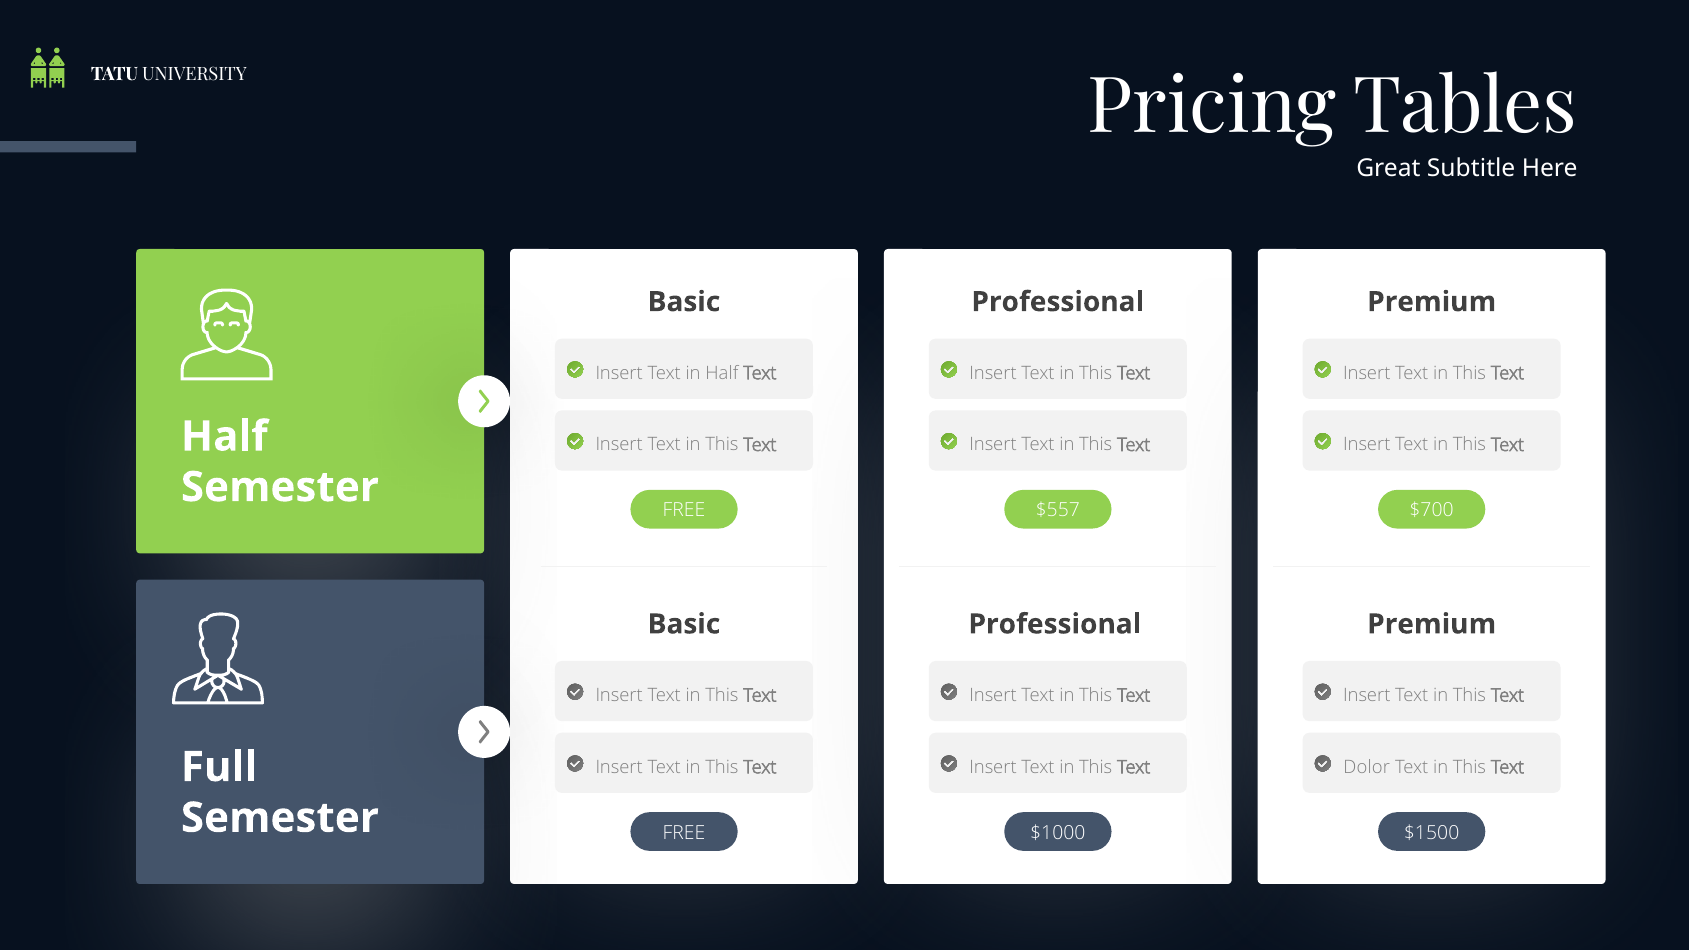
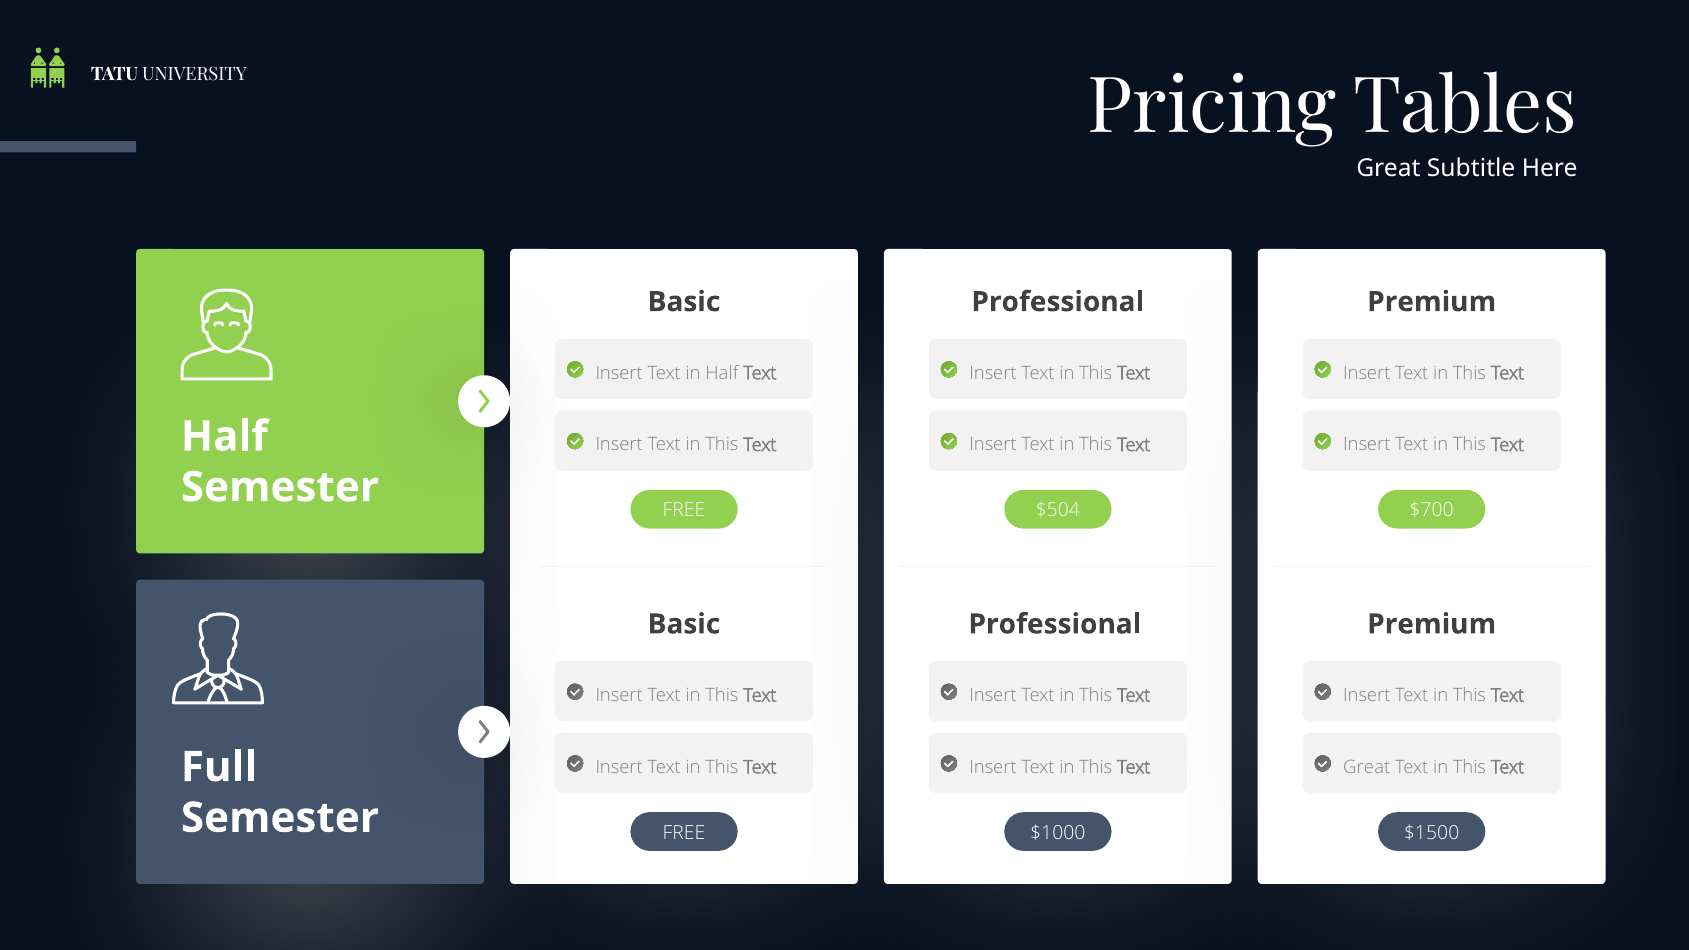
$557: $557 -> $504
Dolor at (1367, 767): Dolor -> Great
